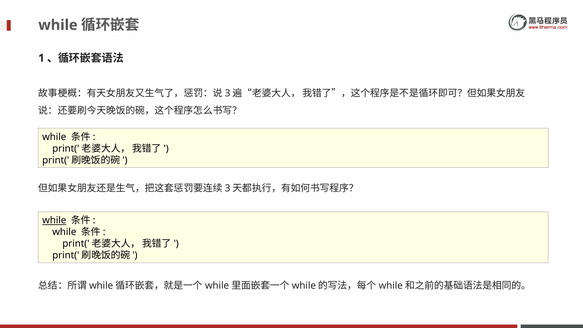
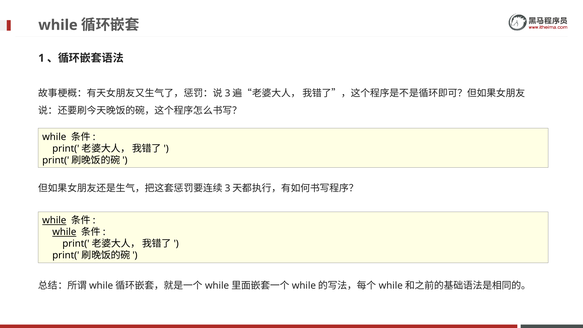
while at (64, 232) underline: none -> present
